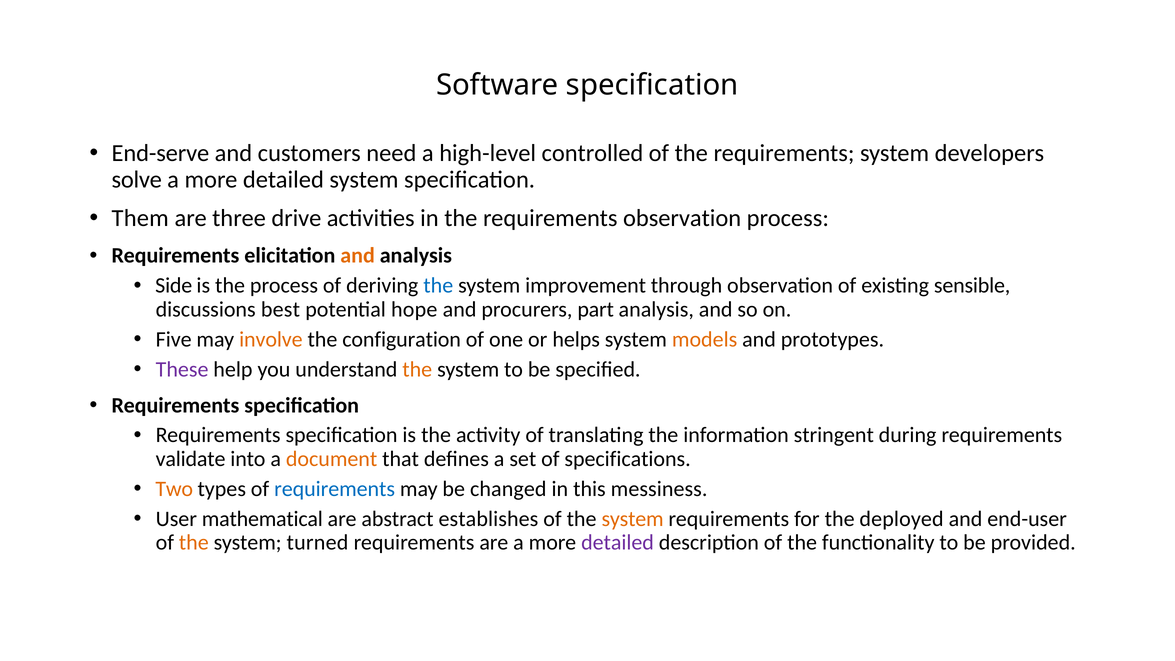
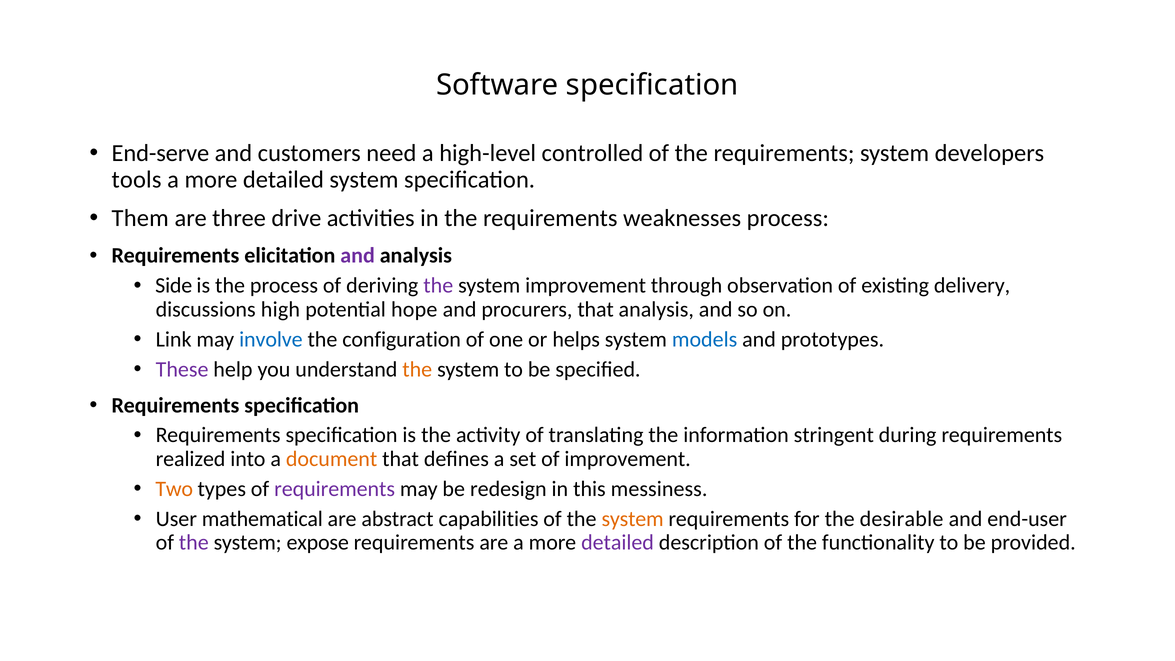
solve: solve -> tools
requirements observation: observation -> weaknesses
and at (358, 256) colour: orange -> purple
the at (438, 286) colour: blue -> purple
sensible: sensible -> delivery
best: best -> high
procurers part: part -> that
Five: Five -> Link
involve colour: orange -> blue
models colour: orange -> blue
validate: validate -> realized
of specifications: specifications -> improvement
requirements at (335, 489) colour: blue -> purple
changed: changed -> redesign
establishes: establishes -> capabilities
deployed: deployed -> desirable
the at (194, 543) colour: orange -> purple
turned: turned -> expose
